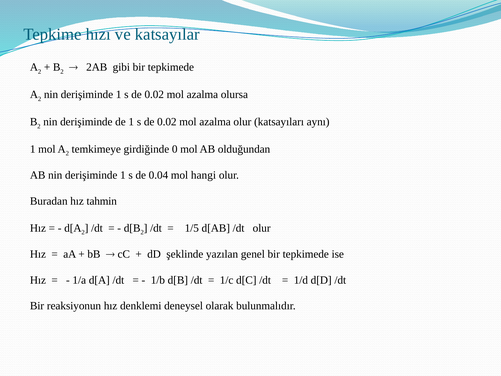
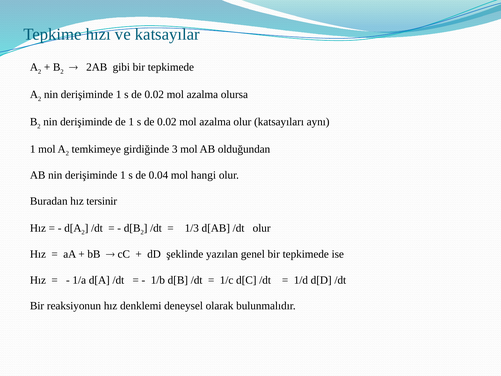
0: 0 -> 3
tahmin: tahmin -> tersinir
1/5: 1/5 -> 1/3
